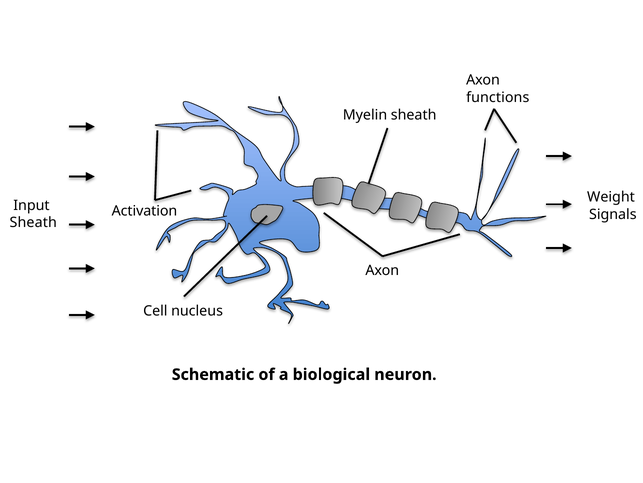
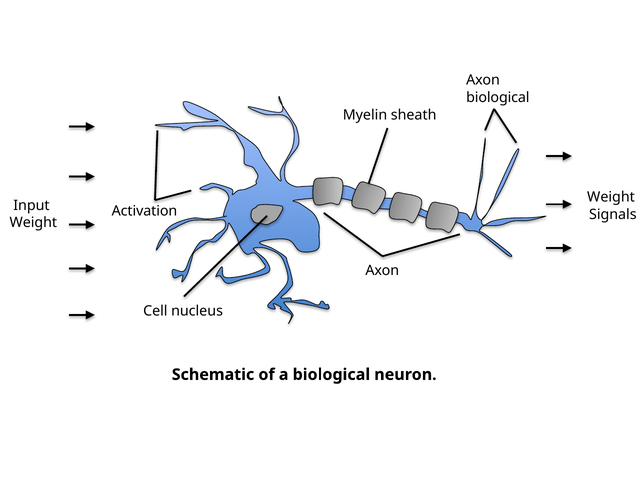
functions at (498, 97): functions -> biological
Sheath at (33, 222): Sheath -> Weight
